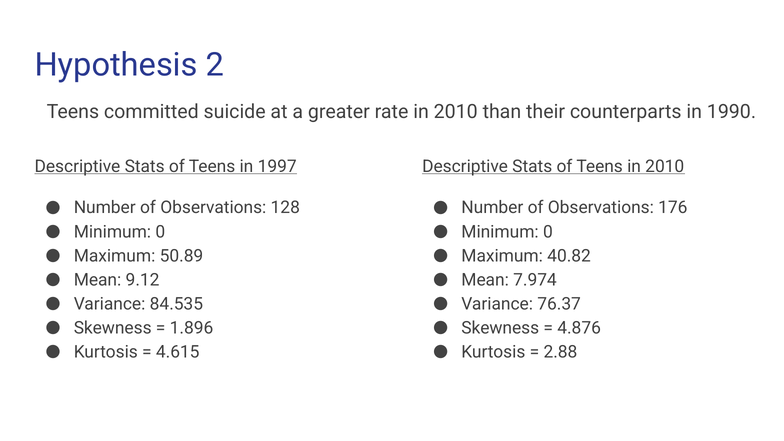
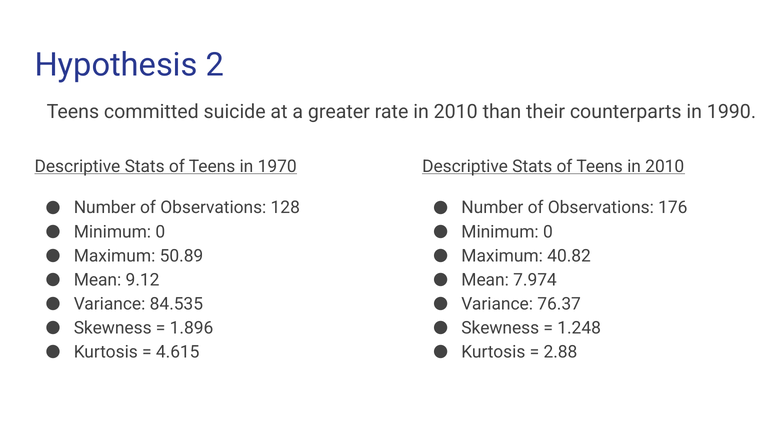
1997: 1997 -> 1970
4.876: 4.876 -> 1.248
